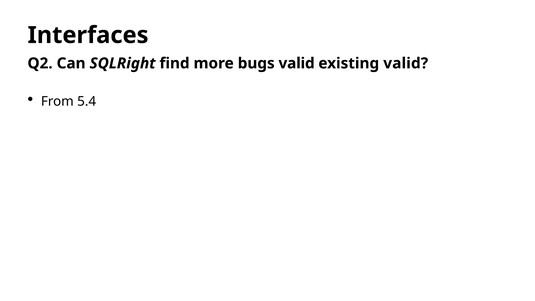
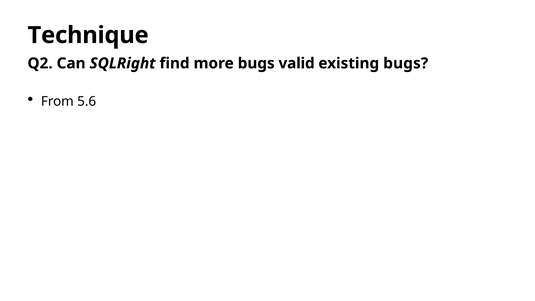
Interfaces: Interfaces -> Technique
existing valid: valid -> bugs
5.4: 5.4 -> 5.6
